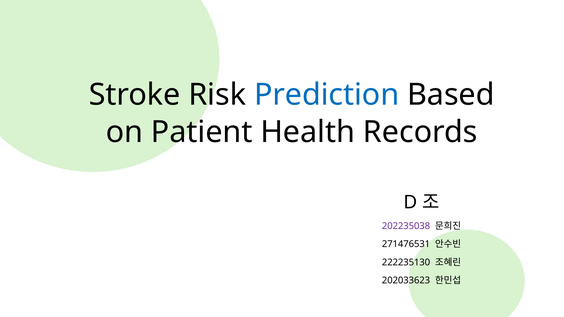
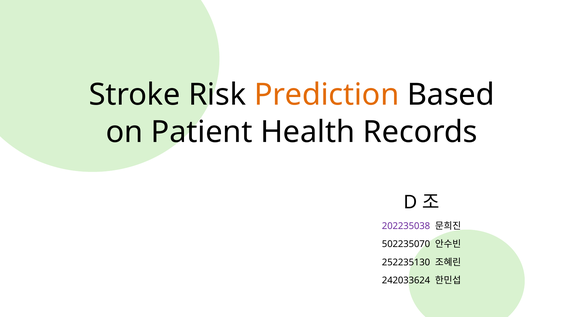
Prediction colour: blue -> orange
271476531: 271476531 -> 502235070
222235130: 222235130 -> 252235130
202033623: 202033623 -> 242033624
